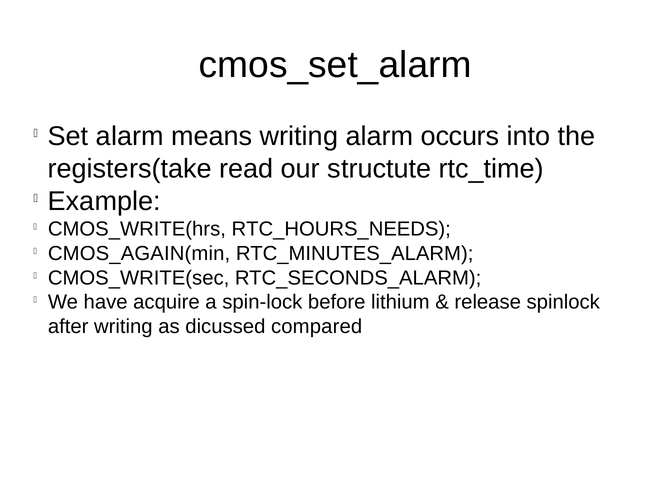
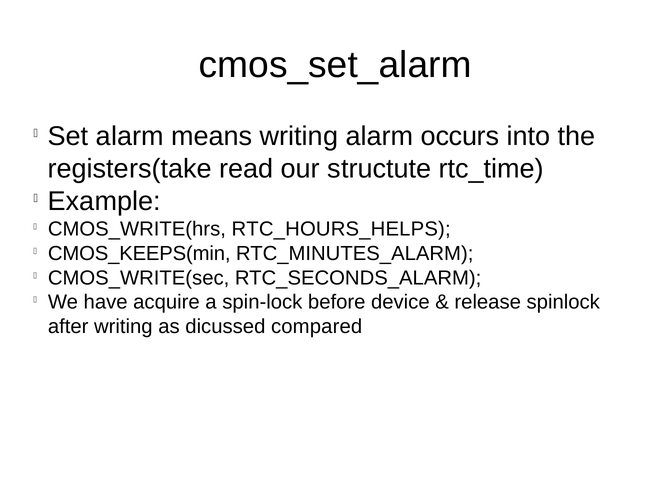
RTC_HOURS_NEEDS: RTC_HOURS_NEEDS -> RTC_HOURS_HELPS
CMOS_AGAIN(min: CMOS_AGAIN(min -> CMOS_KEEPS(min
lithium: lithium -> device
